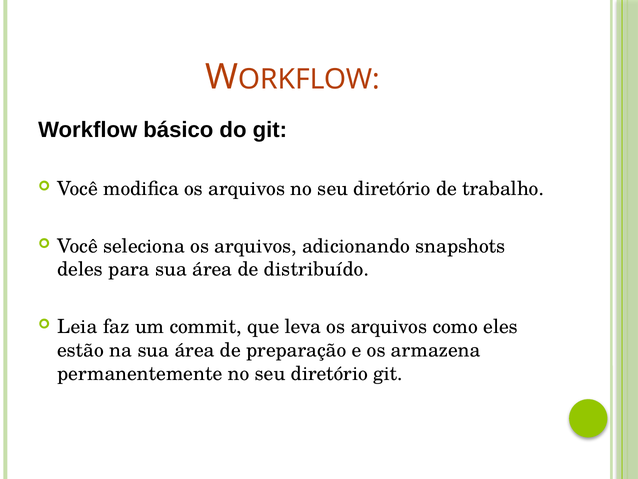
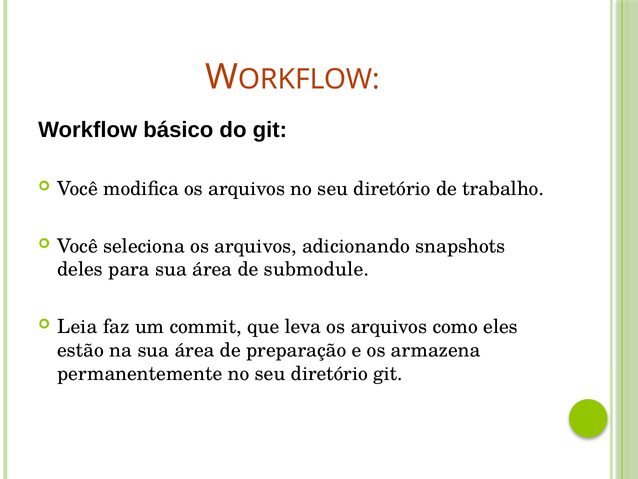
distribuído: distribuído -> submodule
